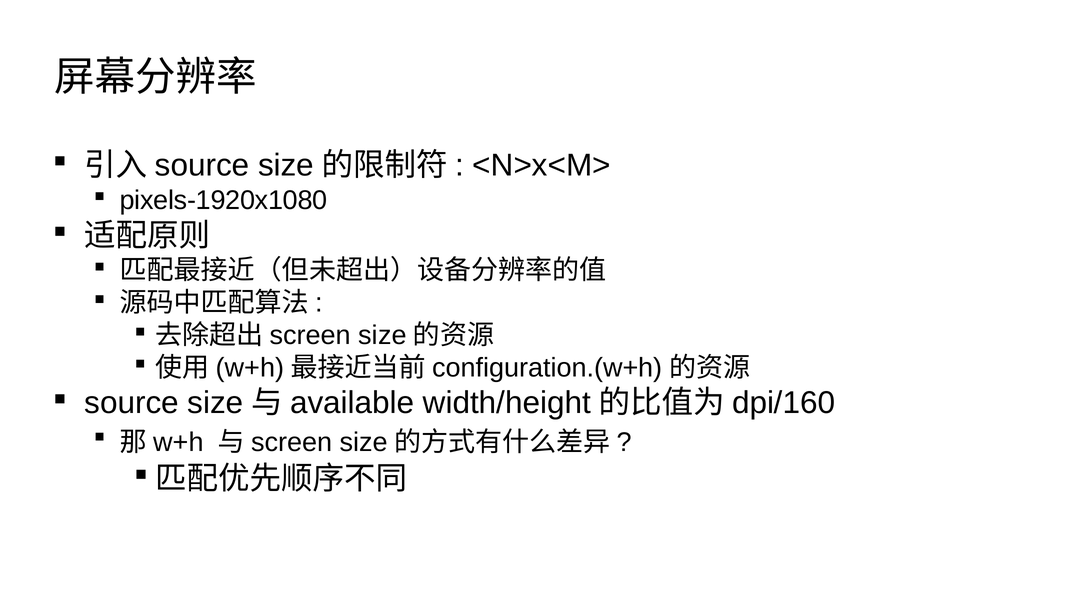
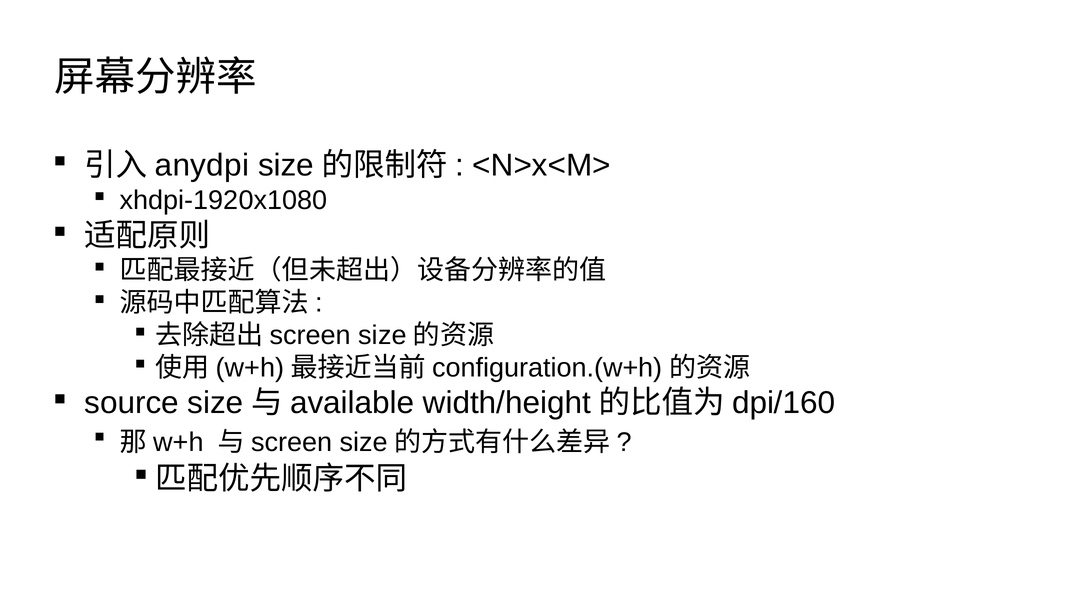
source at (202, 165): source -> anydpi
pixels-1920x1080: pixels-1920x1080 -> xhdpi-1920x1080
